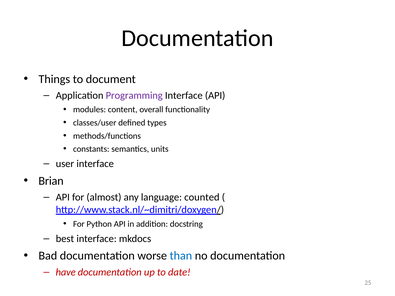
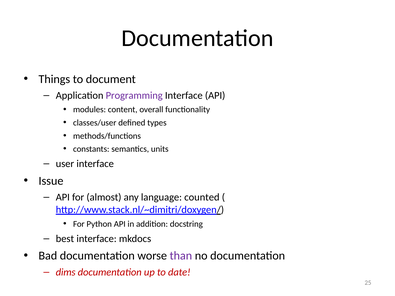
Brian: Brian -> Issue
than colour: blue -> purple
have: have -> dims
